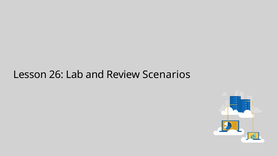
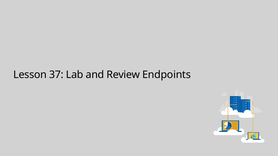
26: 26 -> 37
Scenarios: Scenarios -> Endpoints
